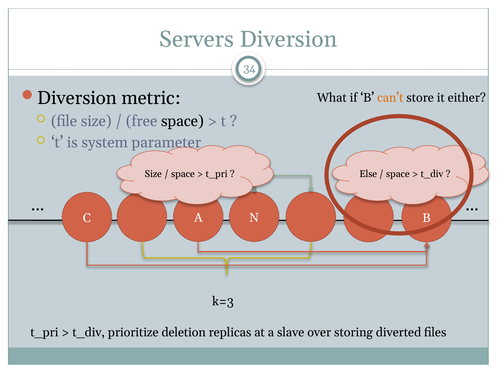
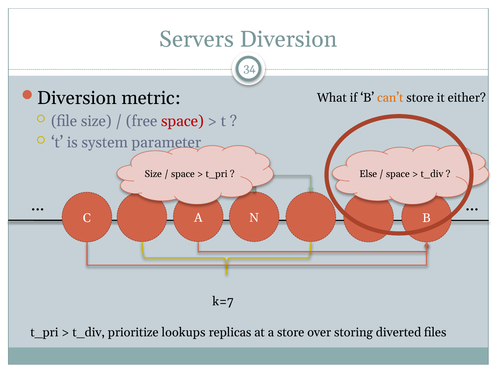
space at (182, 121) colour: black -> red
k=3: k=3 -> k=7
deletion: deletion -> lookups
a slave: slave -> store
